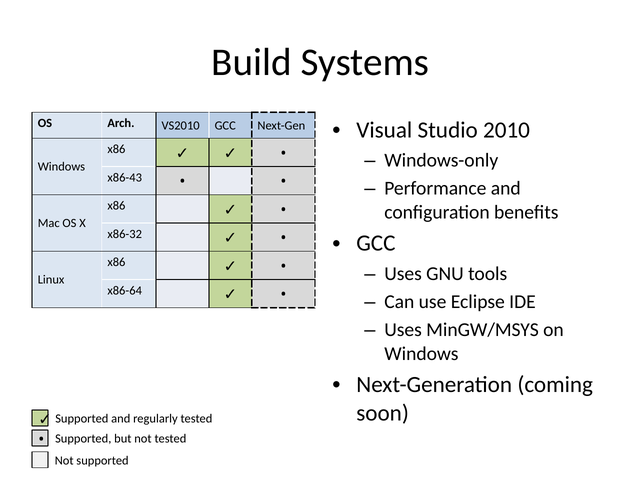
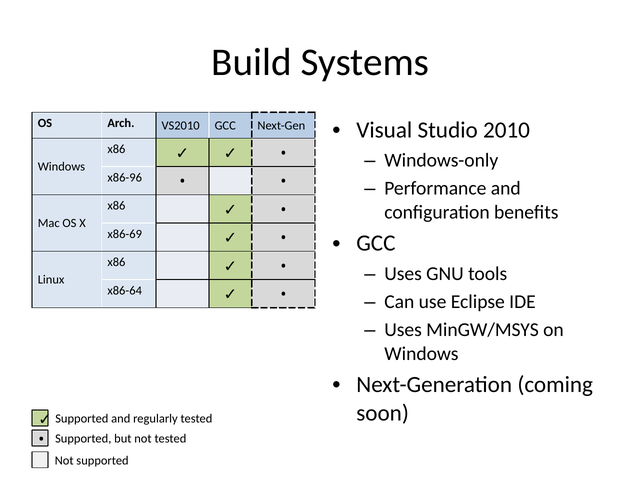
x86-43: x86-43 -> x86-96
x86-32: x86-32 -> x86-69
